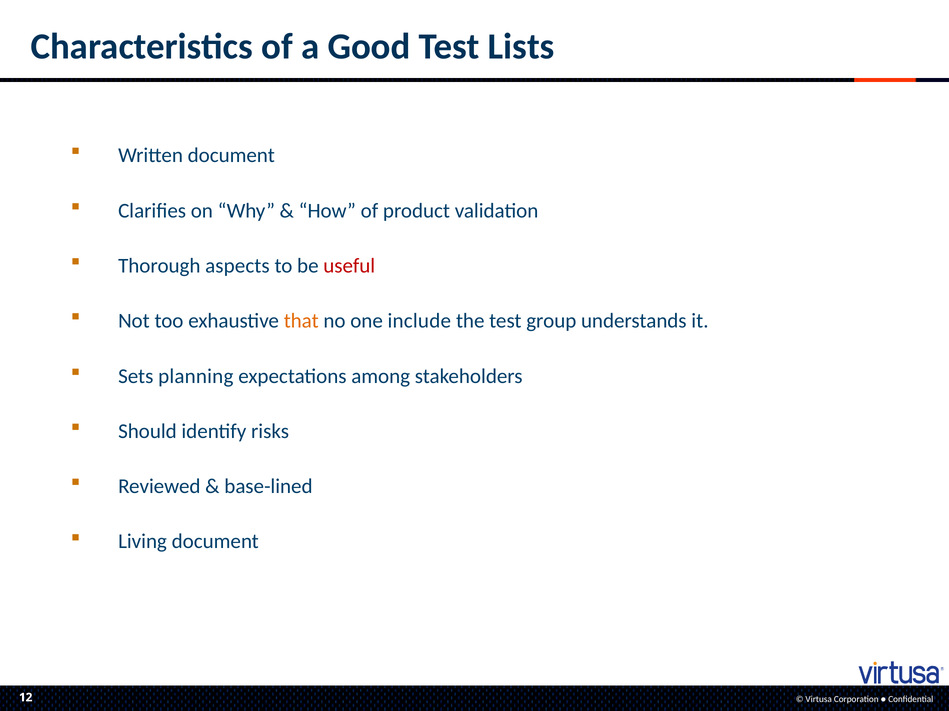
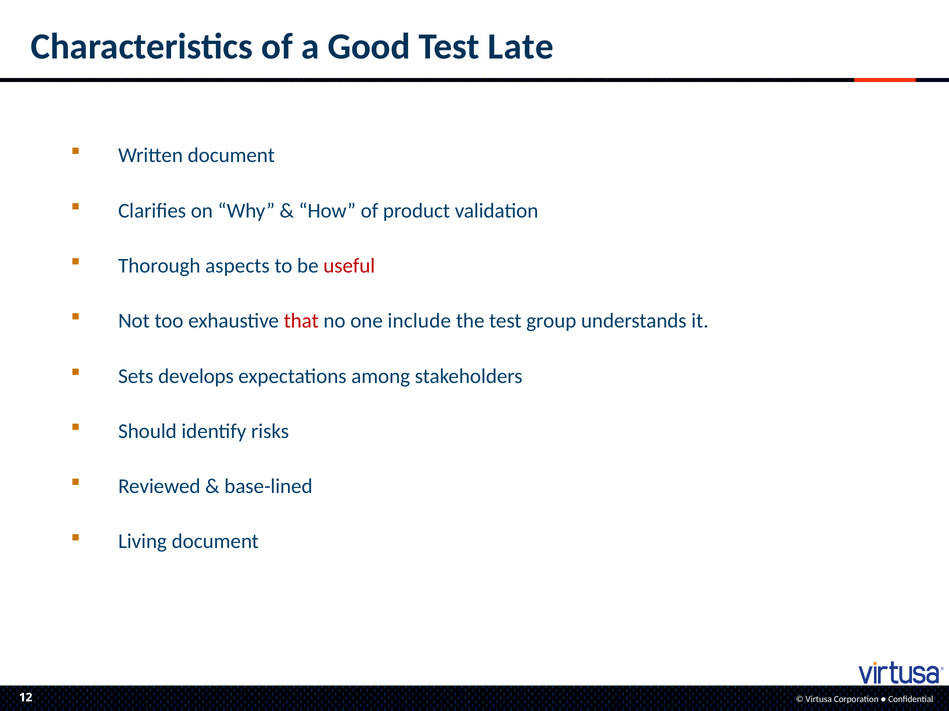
Lists: Lists -> Late
that colour: orange -> red
planning: planning -> develops
